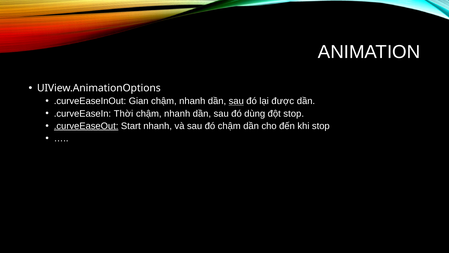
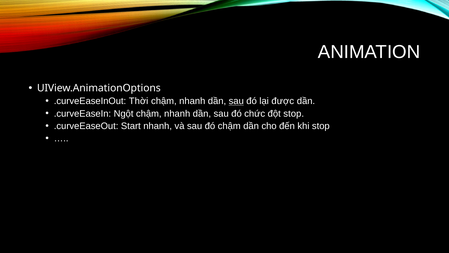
Gian: Gian -> Thời
Thời: Thời -> Ngột
dùng: dùng -> chức
.curveEaseOut underline: present -> none
